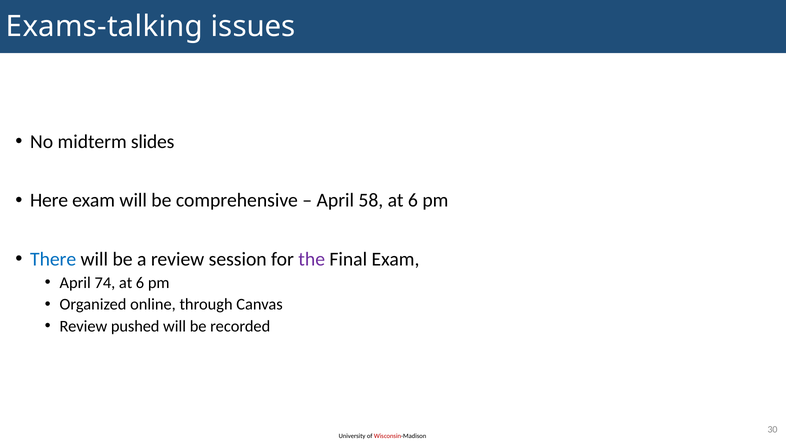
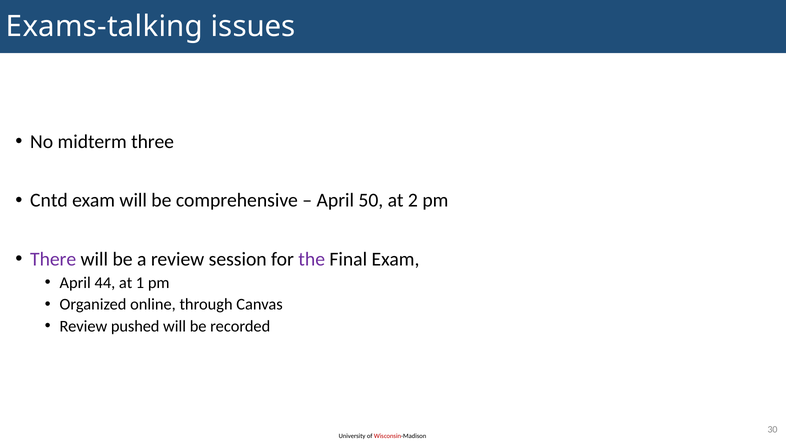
slides: slides -> three
Here: Here -> Cntd
58: 58 -> 50
6 at (413, 200): 6 -> 2
There colour: blue -> purple
74: 74 -> 44
6 at (140, 283): 6 -> 1
